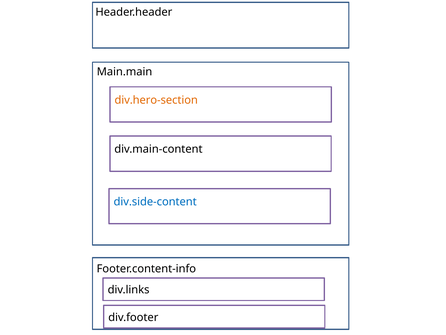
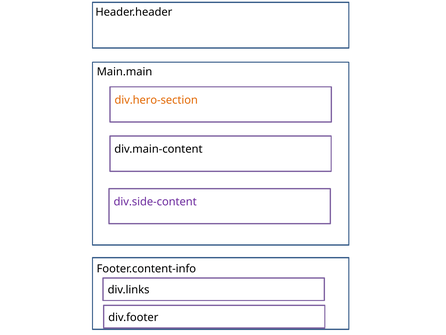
div.side-content colour: blue -> purple
